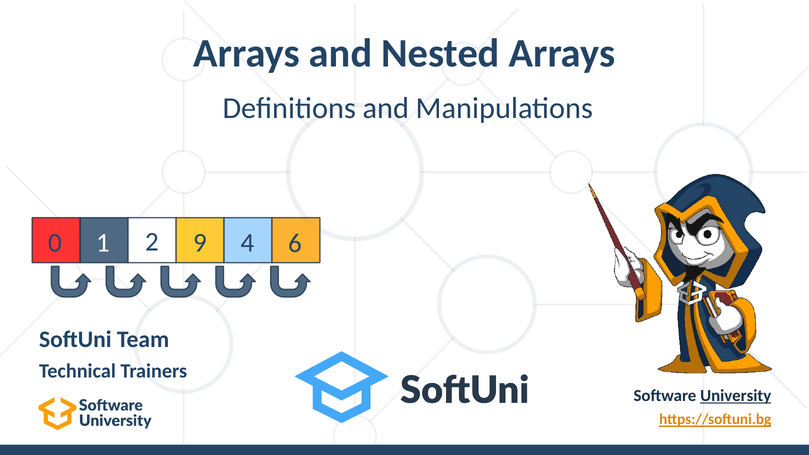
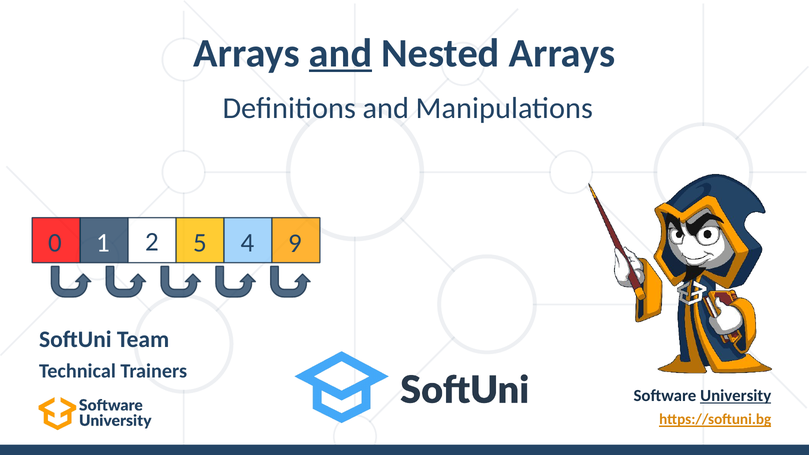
and at (341, 53) underline: none -> present
9: 9 -> 5
6: 6 -> 9
